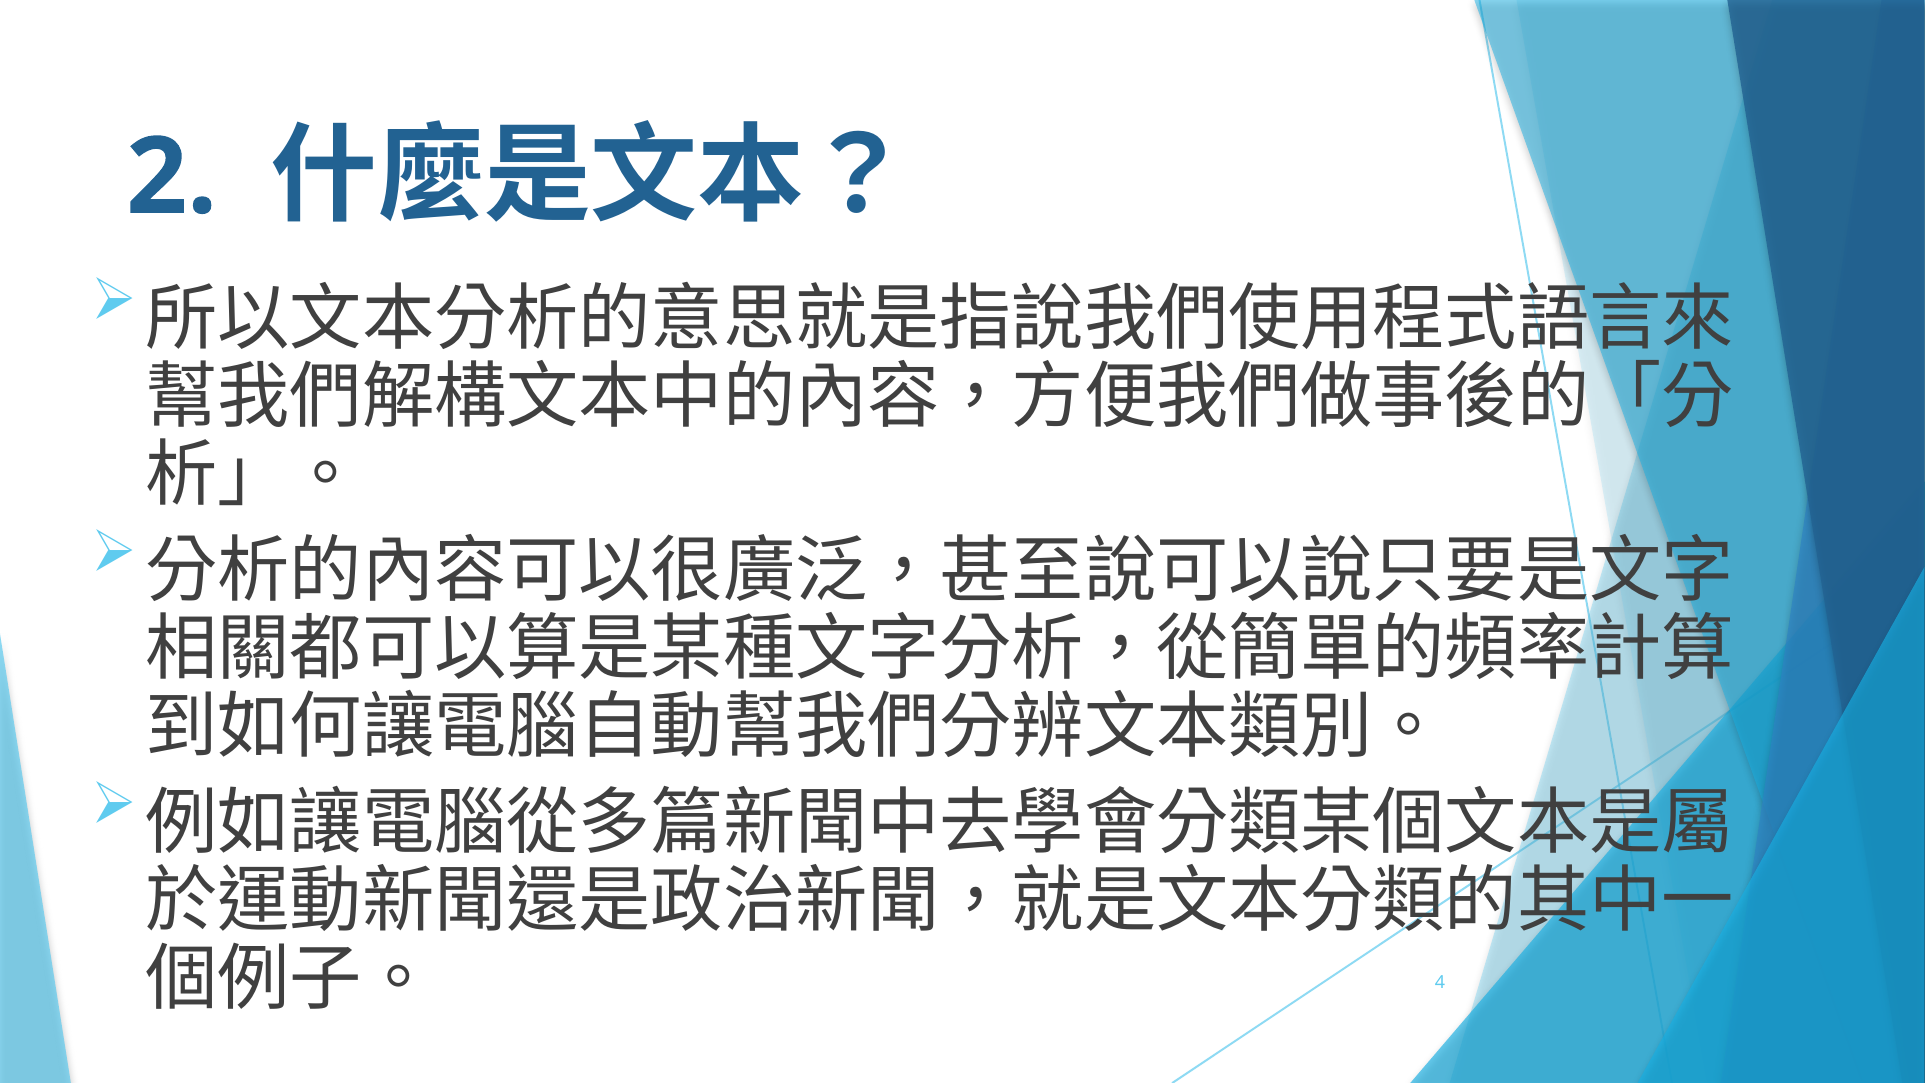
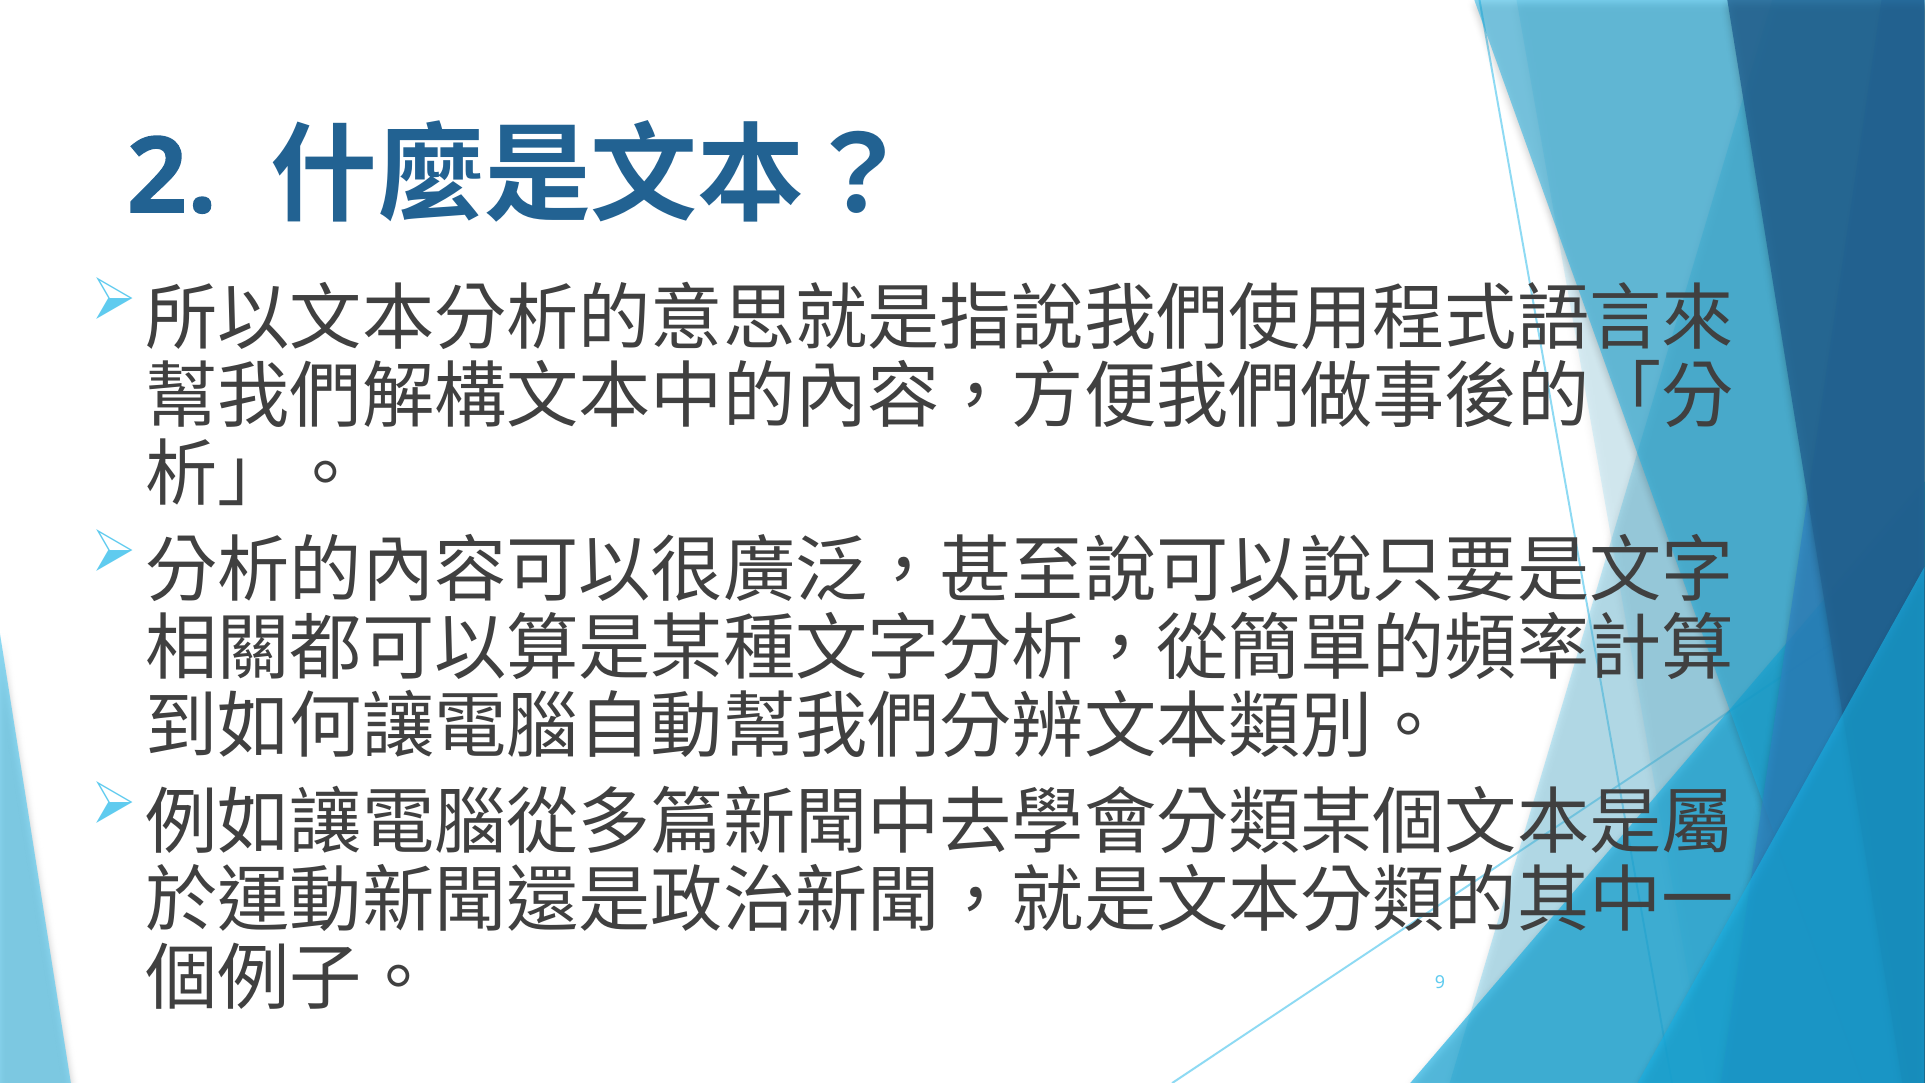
4: 4 -> 9
